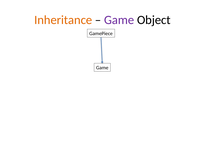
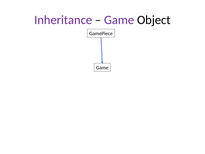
Inheritance colour: orange -> purple
